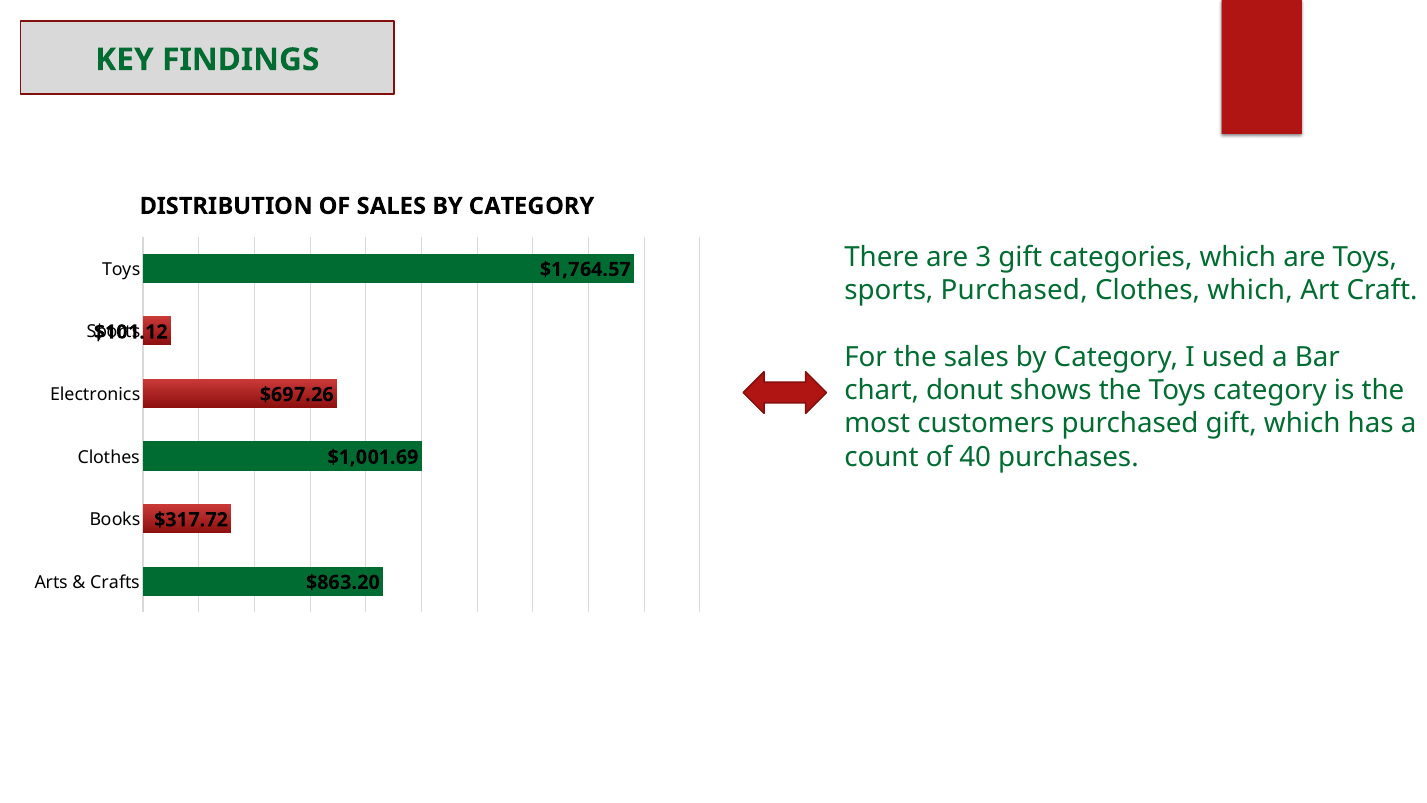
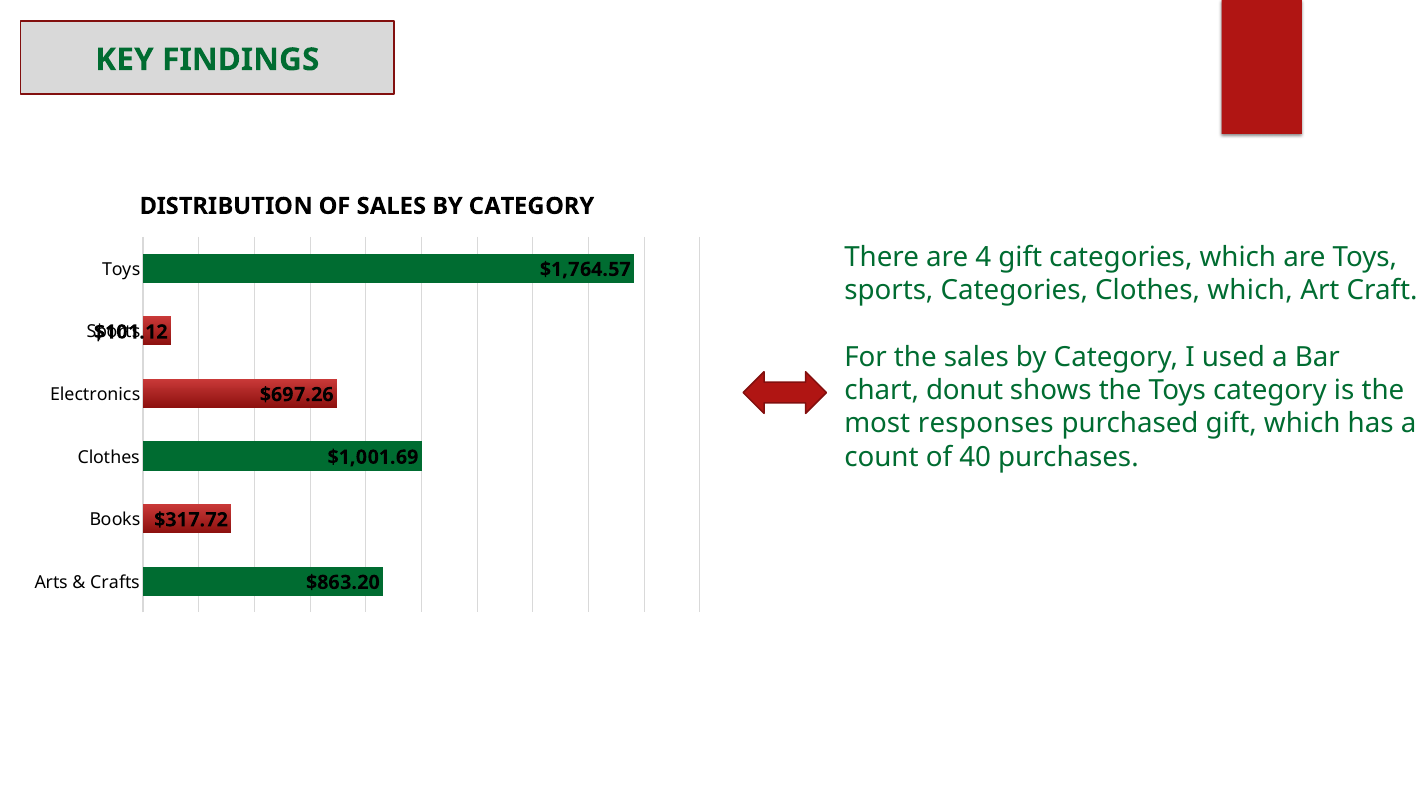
3: 3 -> 4
sports Purchased: Purchased -> Categories
customers: customers -> responses
